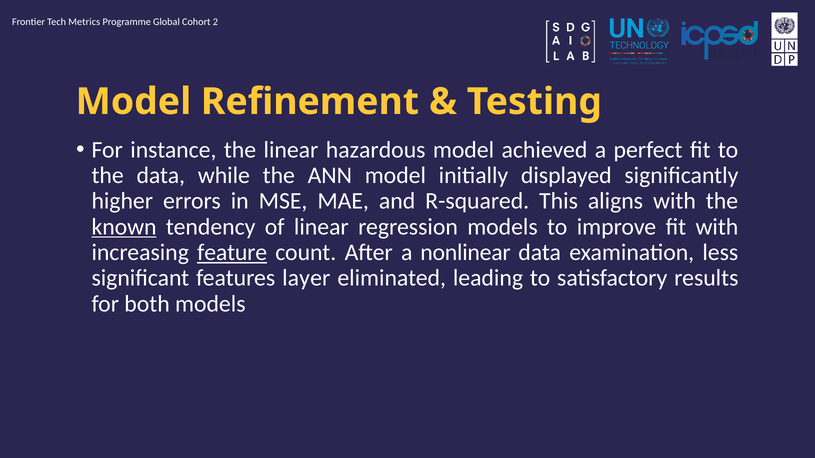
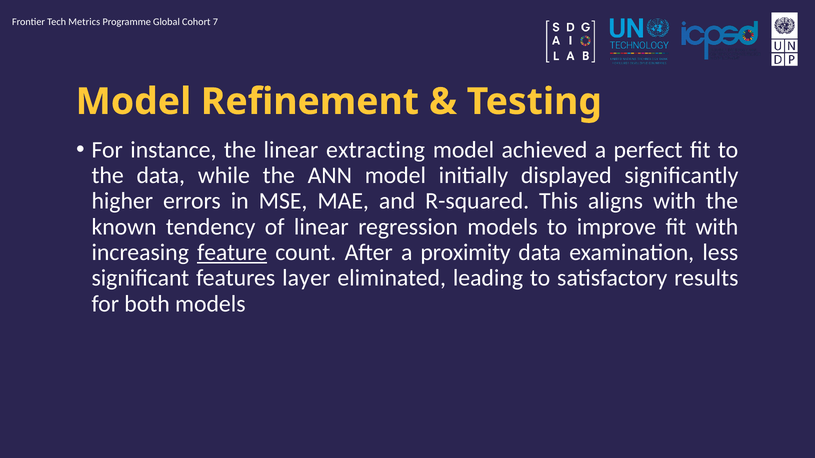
2: 2 -> 7
hazardous: hazardous -> extracting
known underline: present -> none
nonlinear: nonlinear -> proximity
